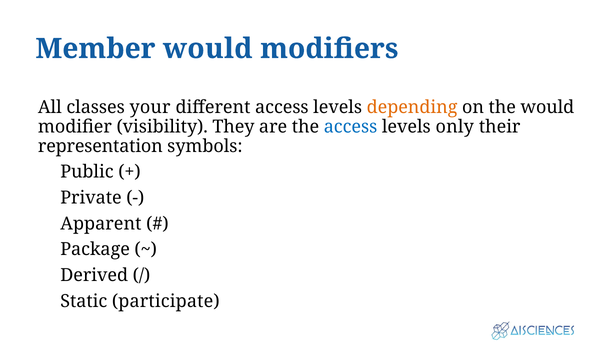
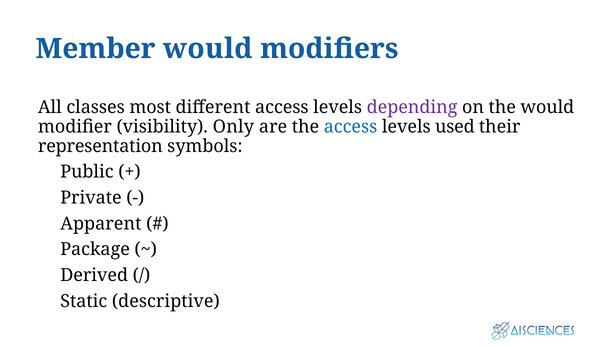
your: your -> most
depending colour: orange -> purple
They: They -> Only
only: only -> used
participate: participate -> descriptive
